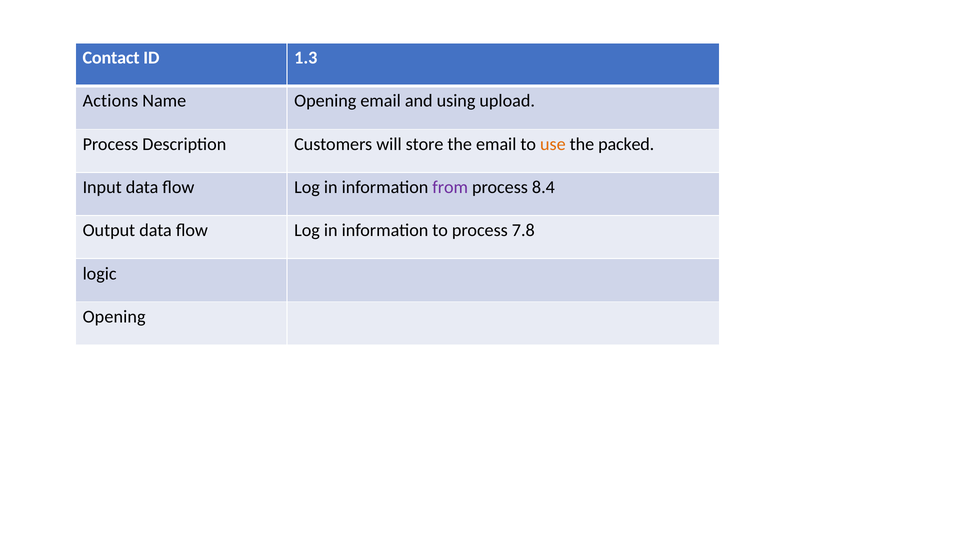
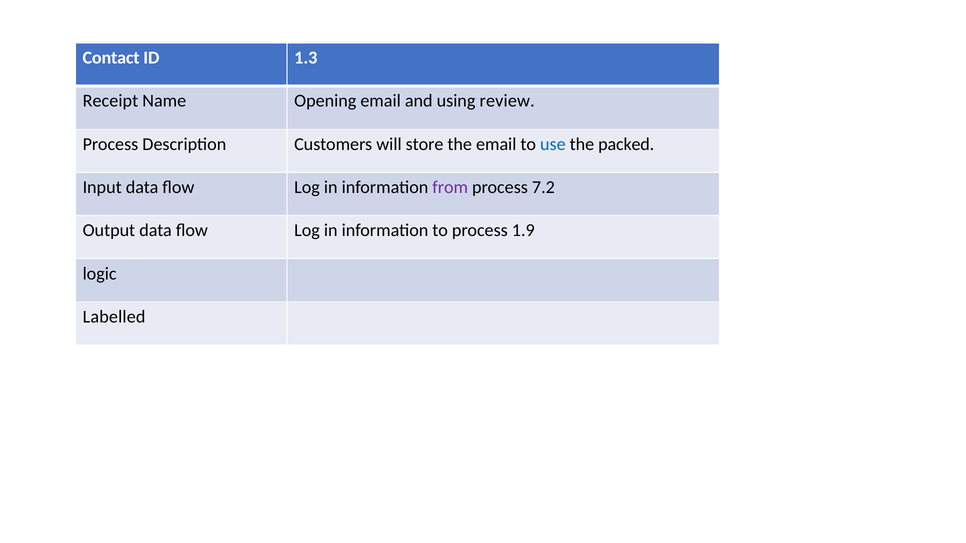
Actions: Actions -> Receipt
upload: upload -> review
use colour: orange -> blue
8.4: 8.4 -> 7.2
7.8: 7.8 -> 1.9
Opening at (114, 317): Opening -> Labelled
